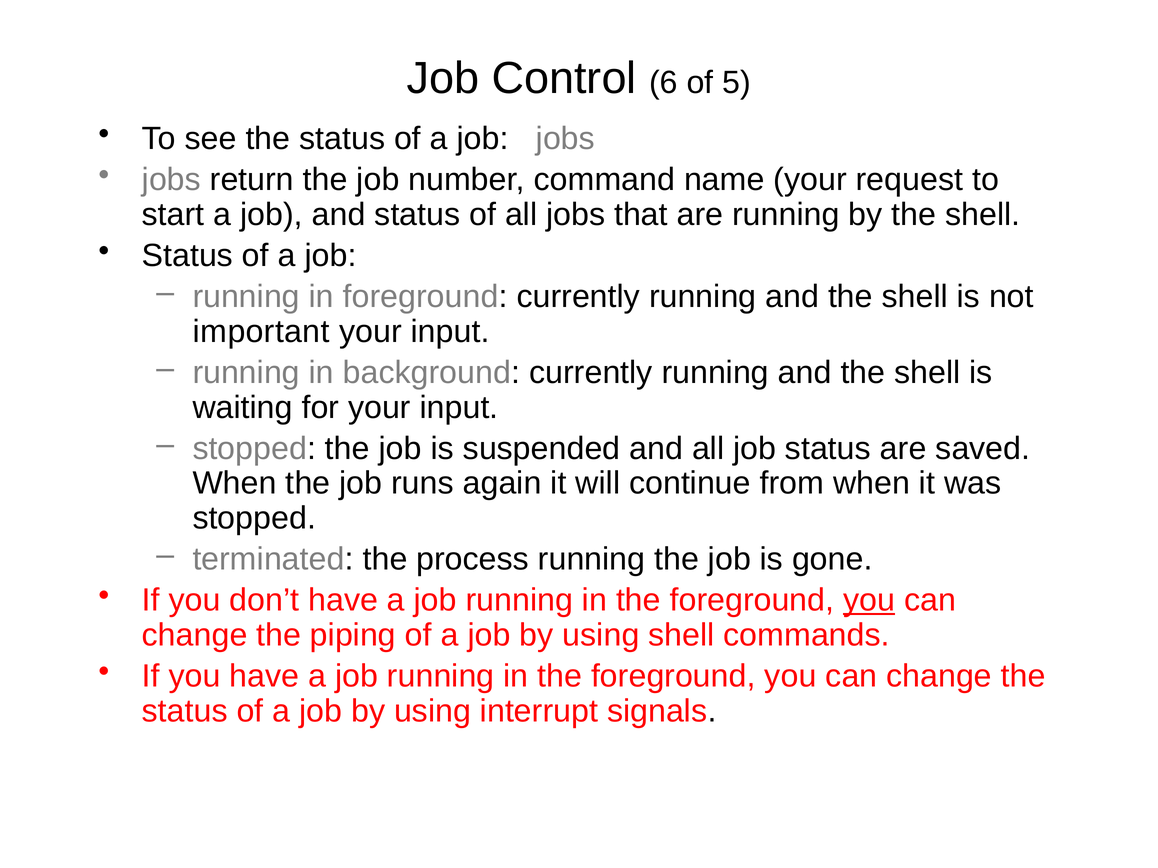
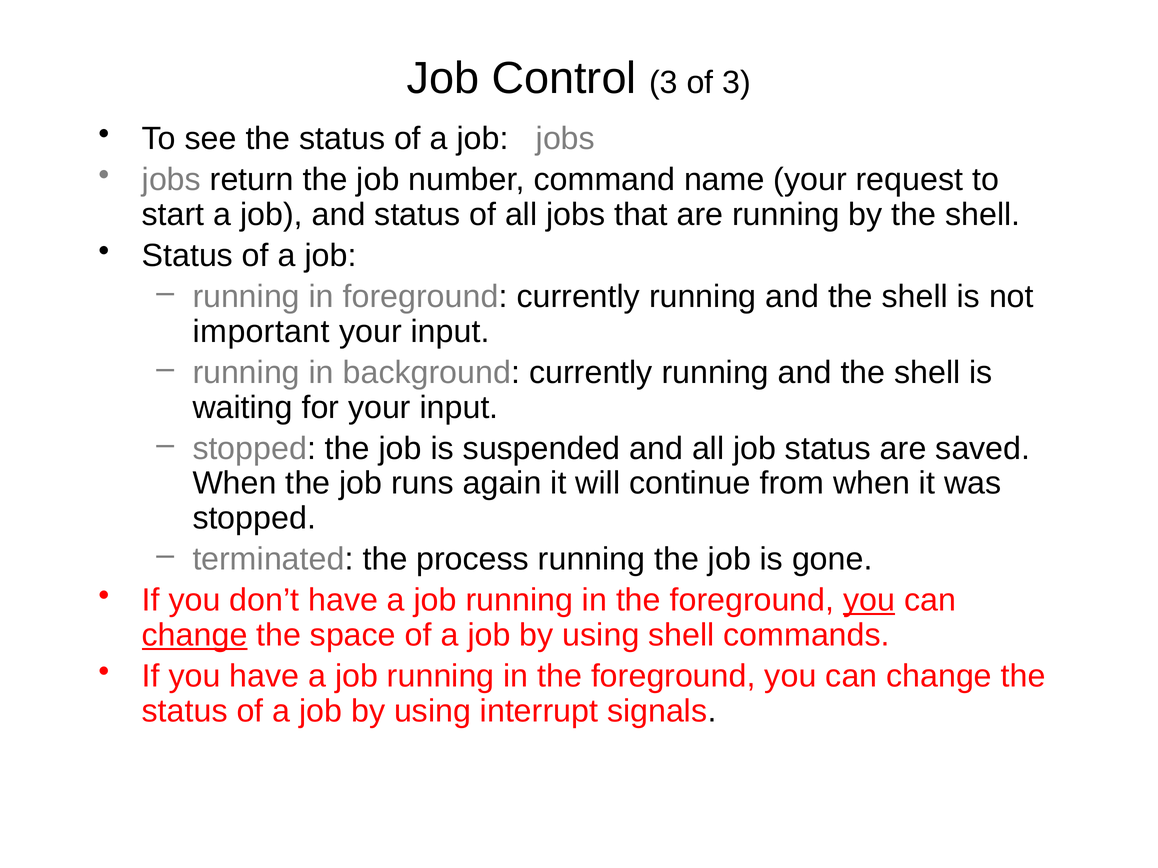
Control 6: 6 -> 3
of 5: 5 -> 3
change at (195, 635) underline: none -> present
piping: piping -> space
